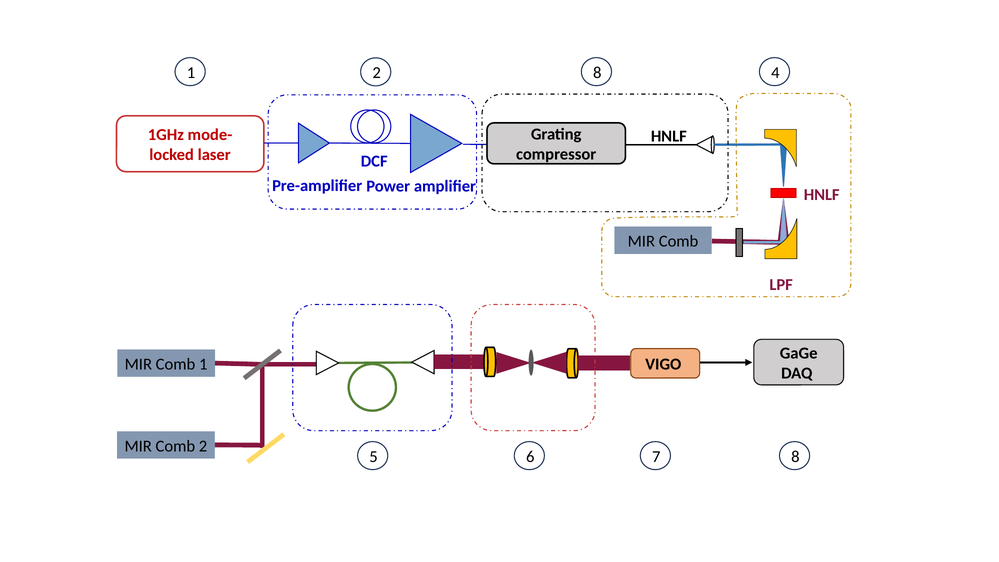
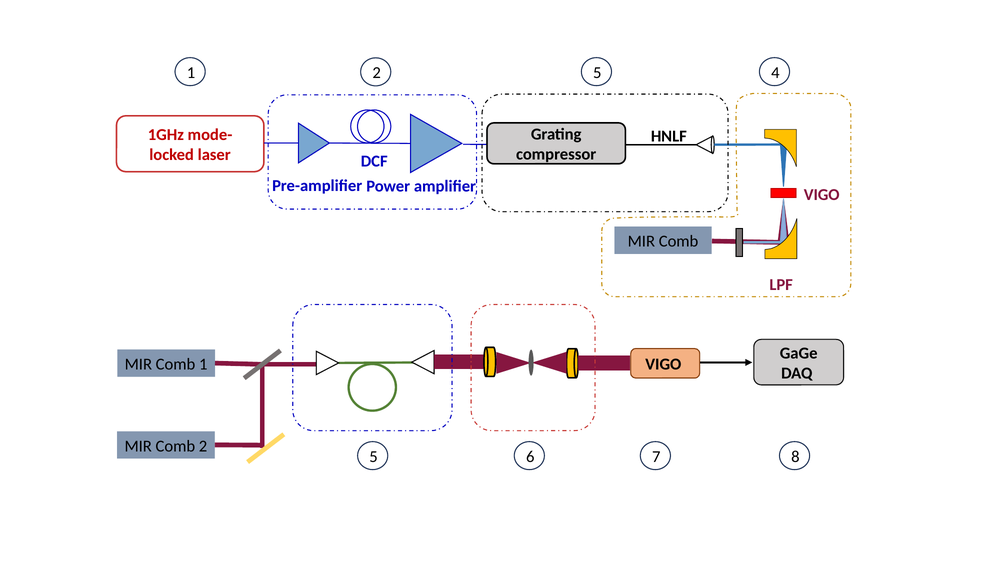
2 8: 8 -> 5
HNLF at (822, 195): HNLF -> VIGO
